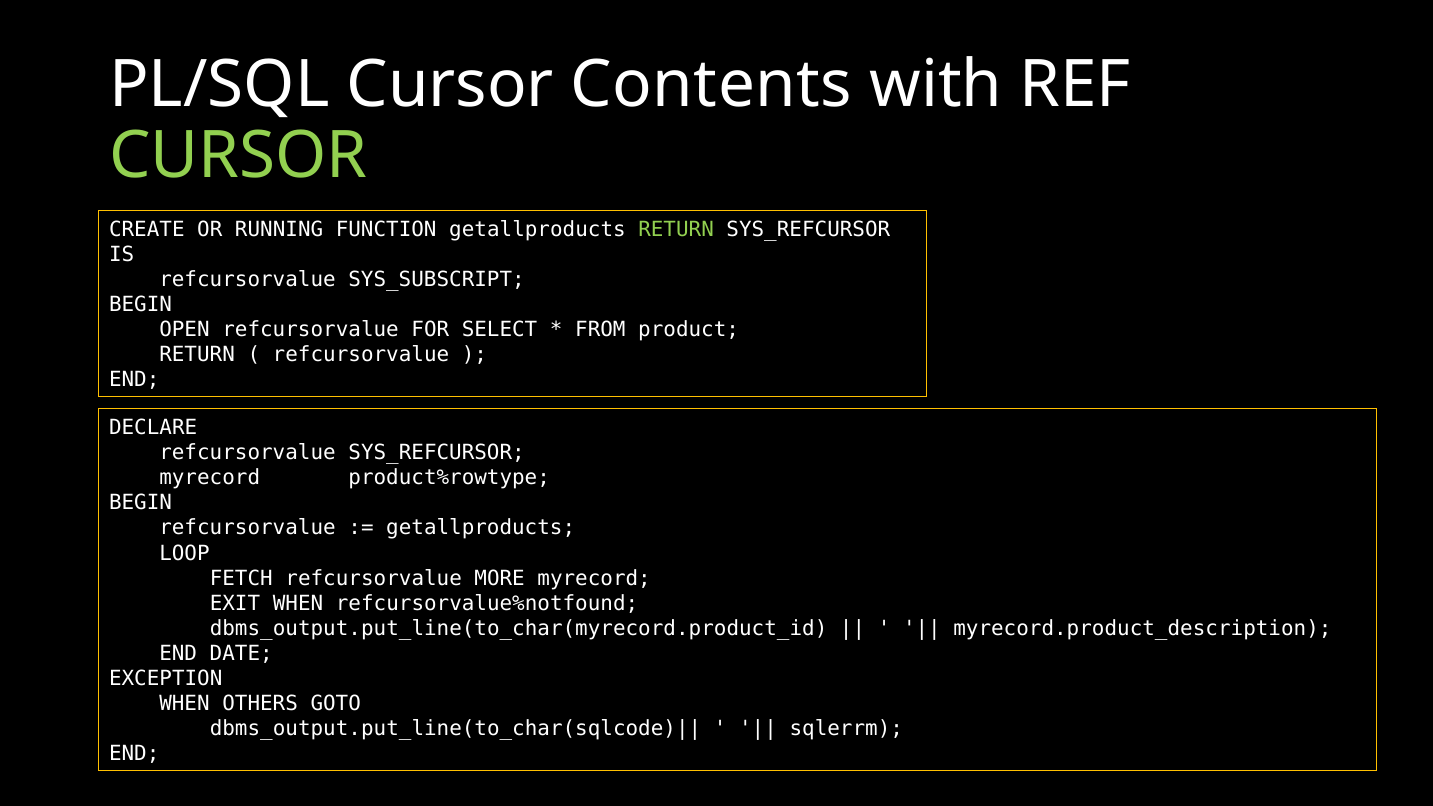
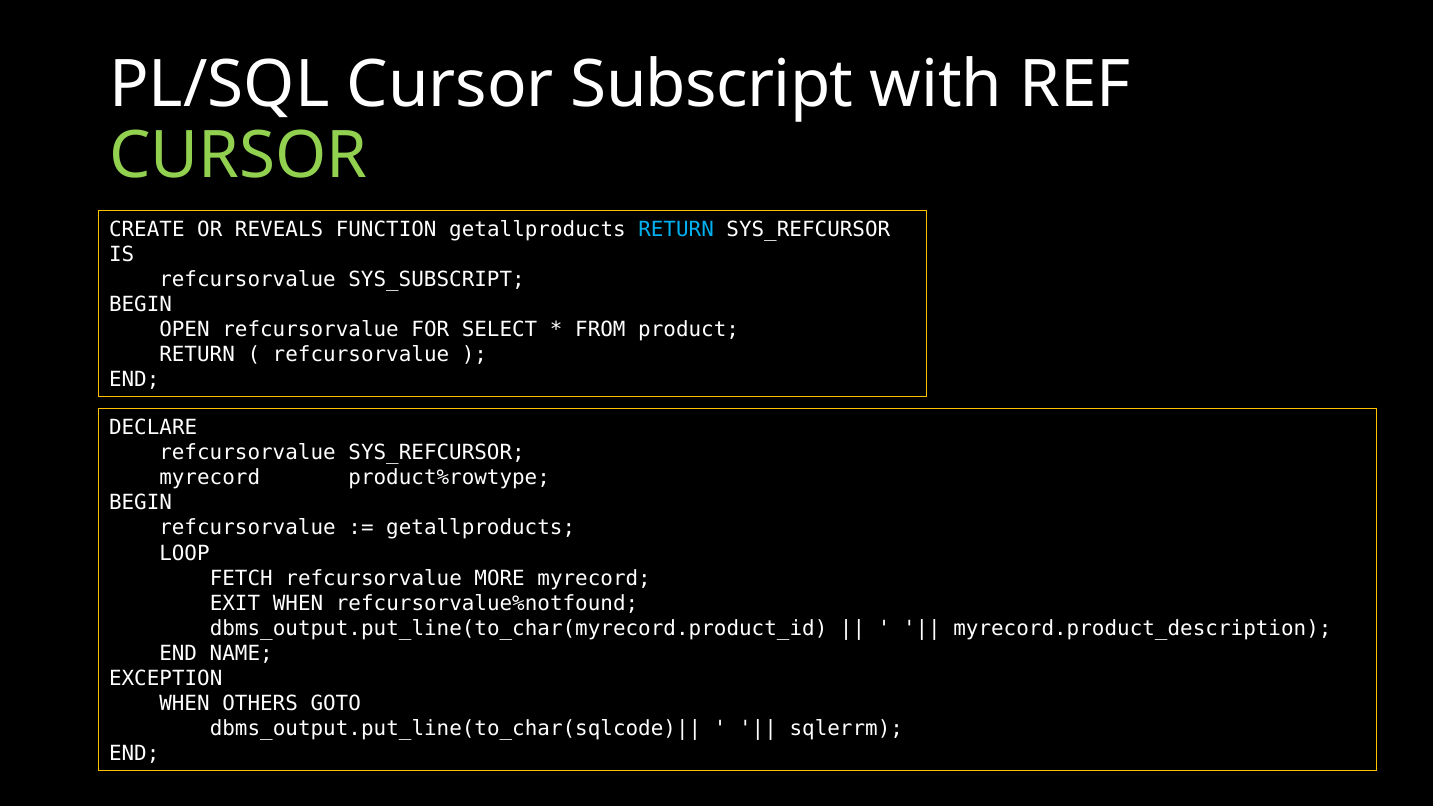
Contents: Contents -> Subscript
RUNNING: RUNNING -> REVEALS
RETURN at (676, 229) colour: light green -> light blue
DATE: DATE -> NAME
